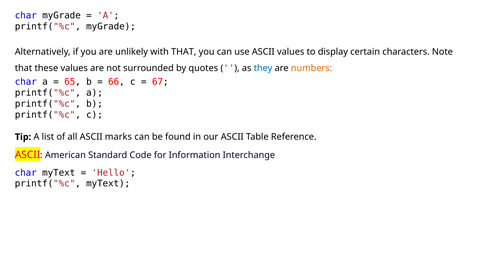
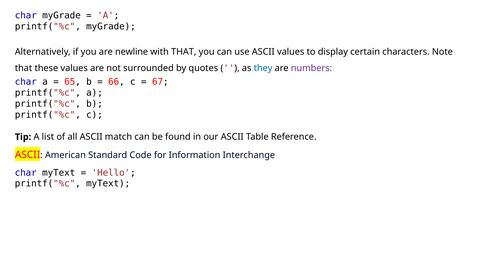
unlikely: unlikely -> newline
numbers colour: orange -> purple
marks: marks -> match
